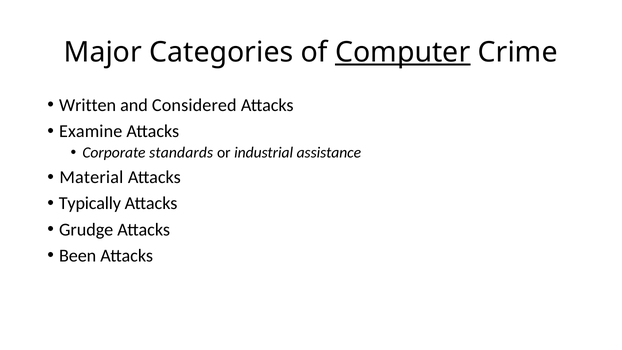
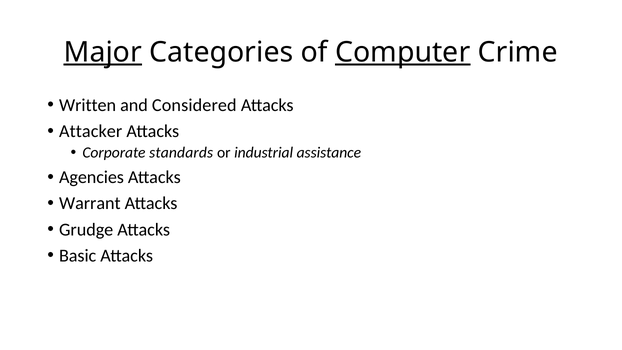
Major underline: none -> present
Examine: Examine -> Attacker
Material: Material -> Agencies
Typically: Typically -> Warrant
Been: Been -> Basic
